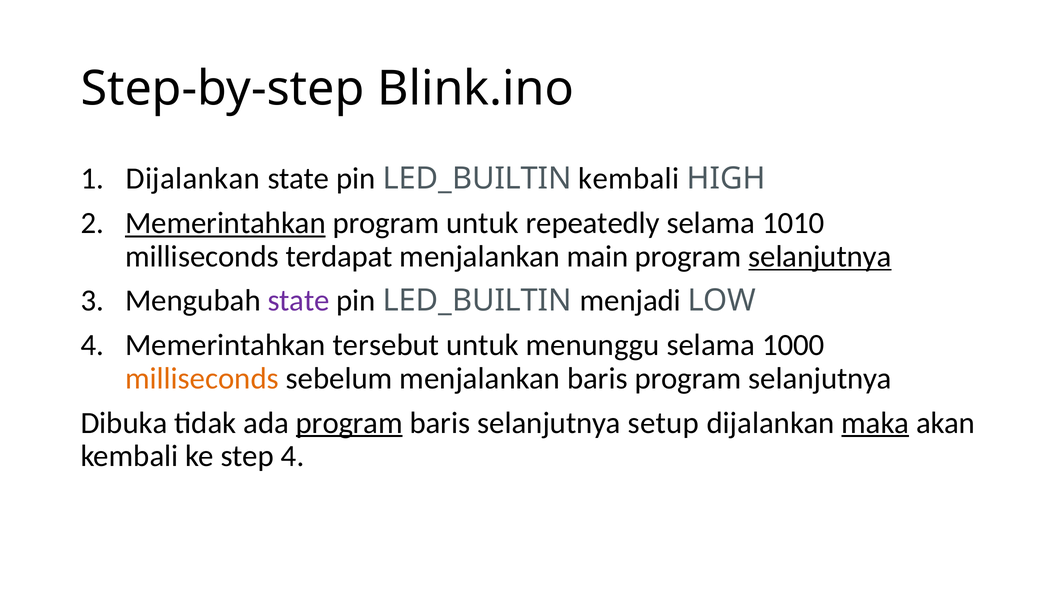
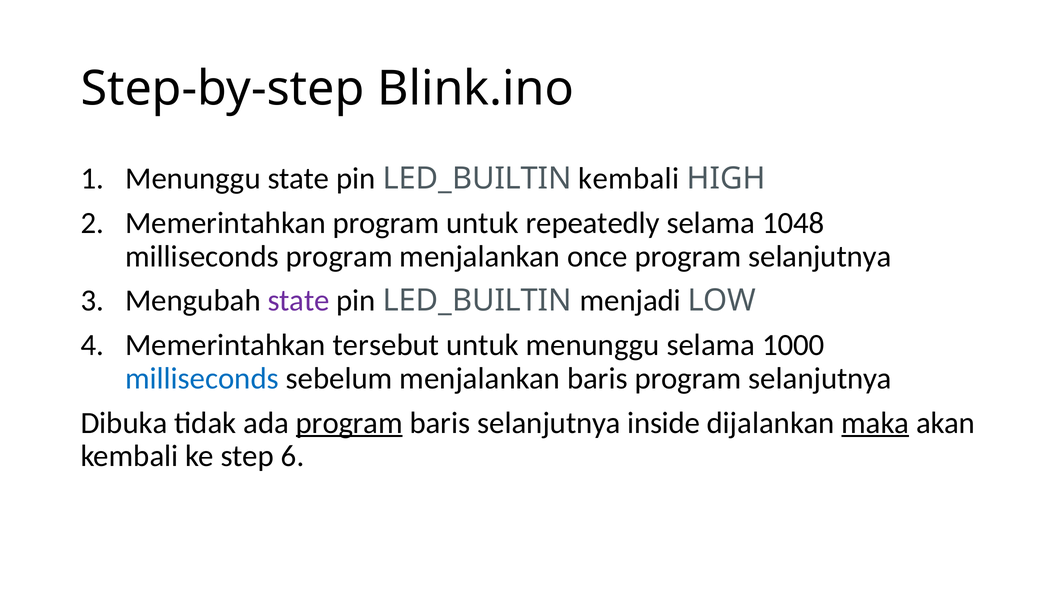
1 Dijalankan: Dijalankan -> Menunggu
Memerintahkan at (225, 223) underline: present -> none
1010: 1010 -> 1048
milliseconds terdapat: terdapat -> program
main: main -> once
selanjutnya at (820, 257) underline: present -> none
milliseconds at (202, 379) colour: orange -> blue
setup: setup -> inside
step 4: 4 -> 6
